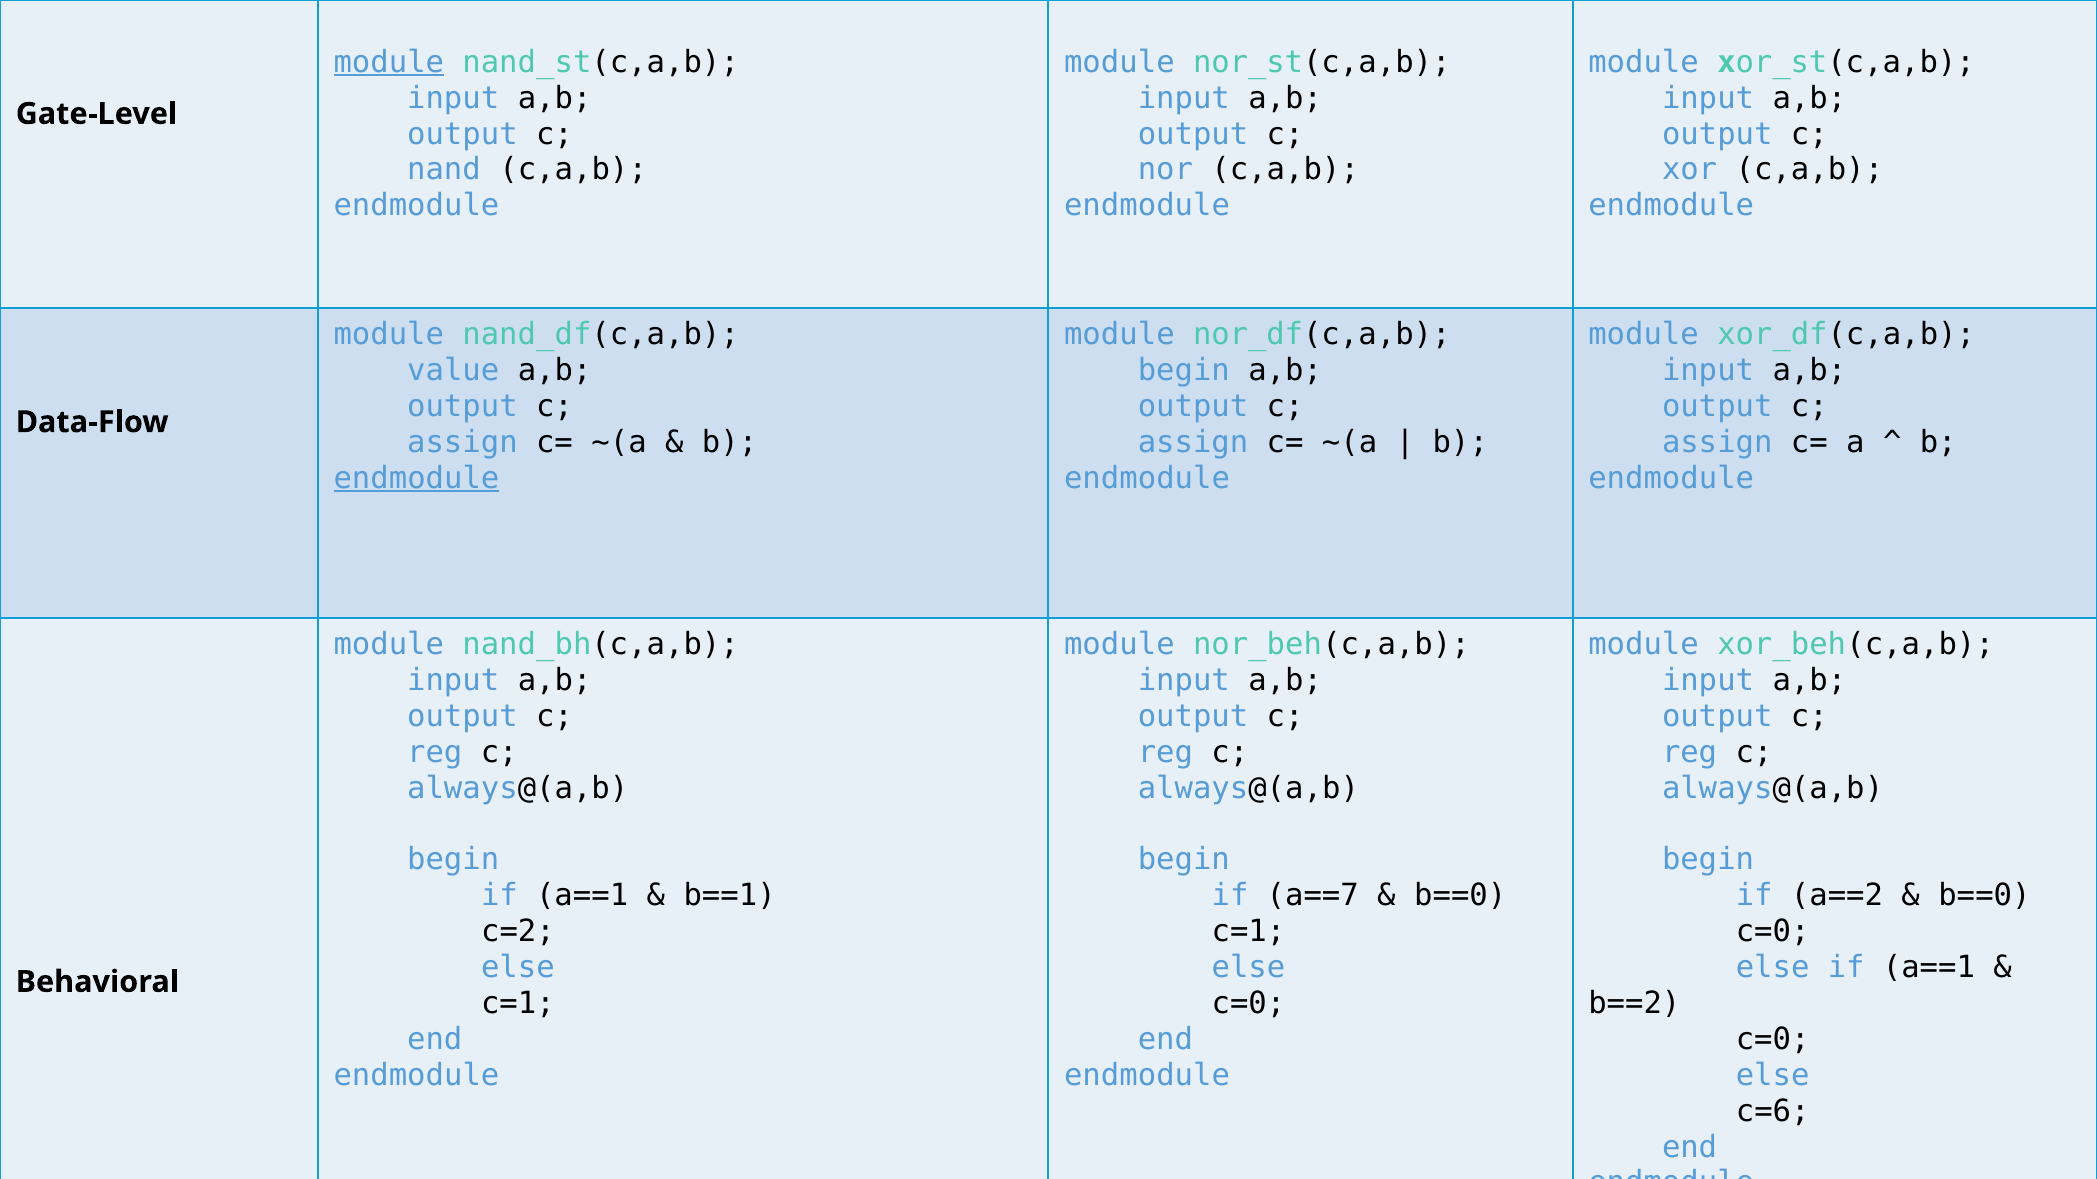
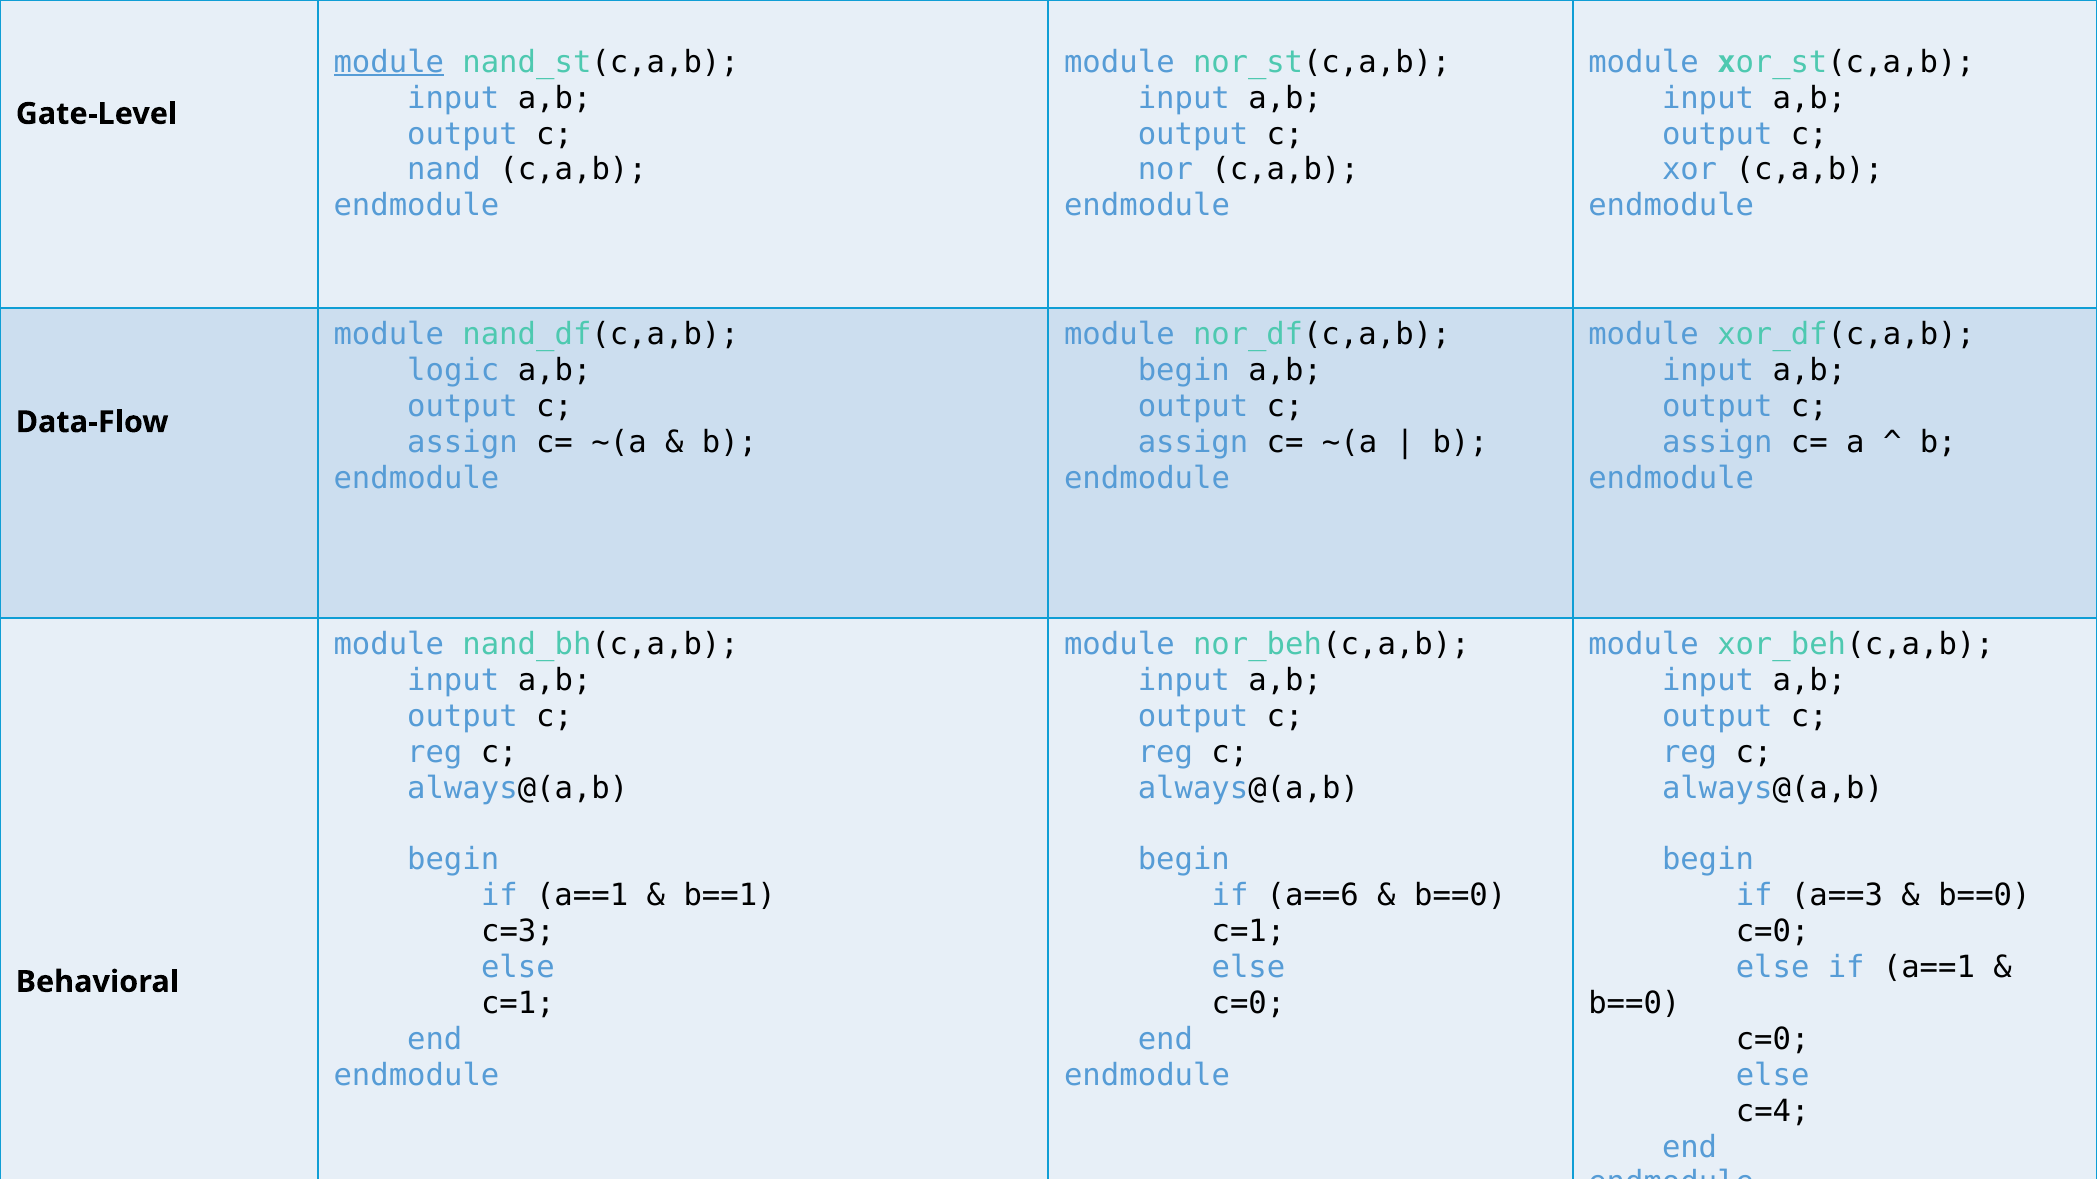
value: value -> logic
endmodule at (416, 478) underline: present -> none
a==7: a==7 -> a==6
a==2: a==2 -> a==3
c=2: c=2 -> c=3
b==2 at (1634, 1004): b==2 -> b==0
c=6: c=6 -> c=4
